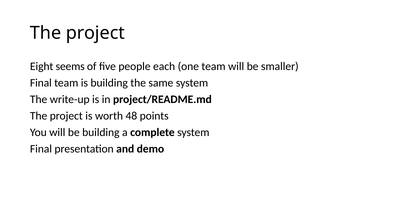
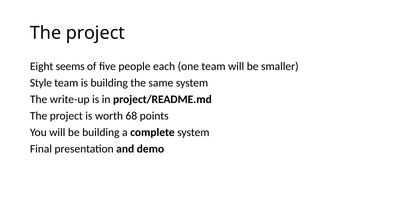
Final at (41, 83): Final -> Style
48: 48 -> 68
